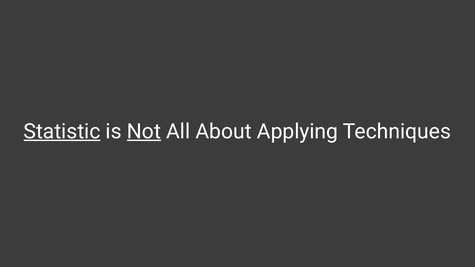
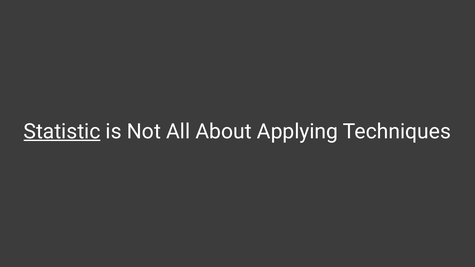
Not underline: present -> none
